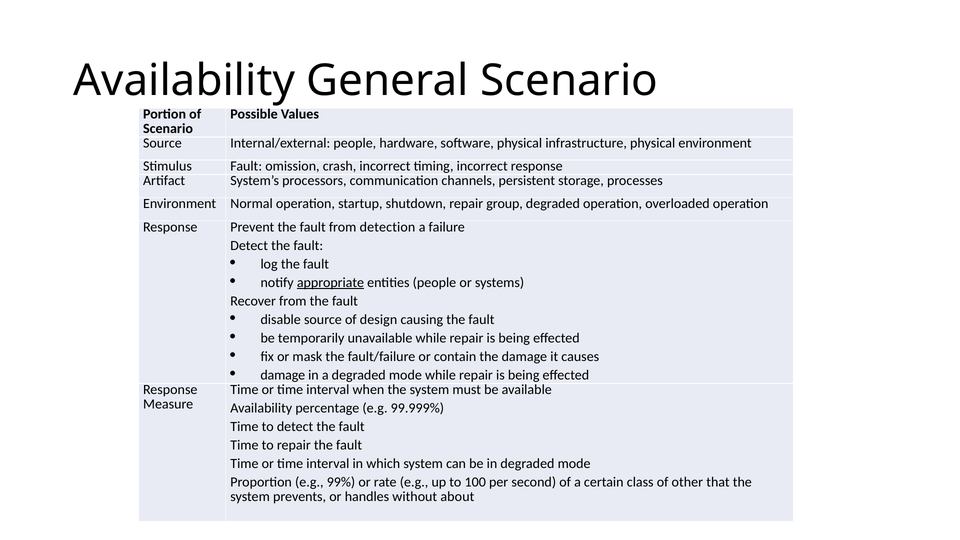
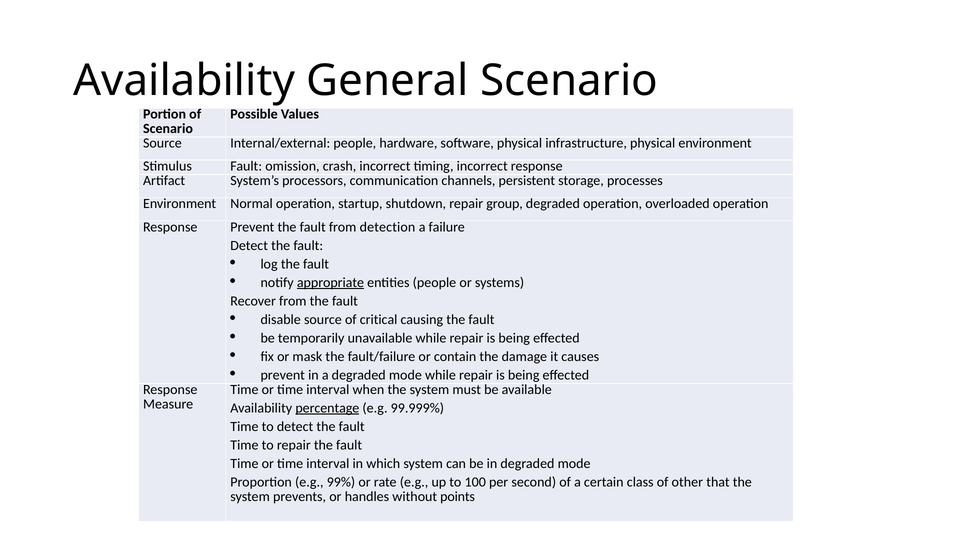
design: design -> critical
damage at (283, 375): damage -> prevent
percentage underline: none -> present
about: about -> points
